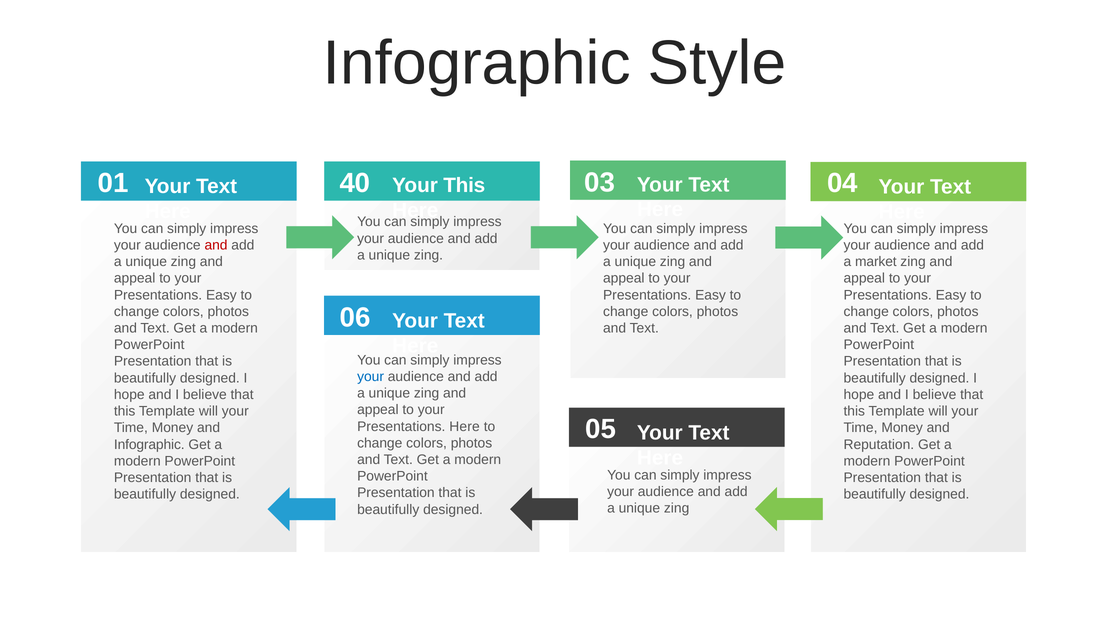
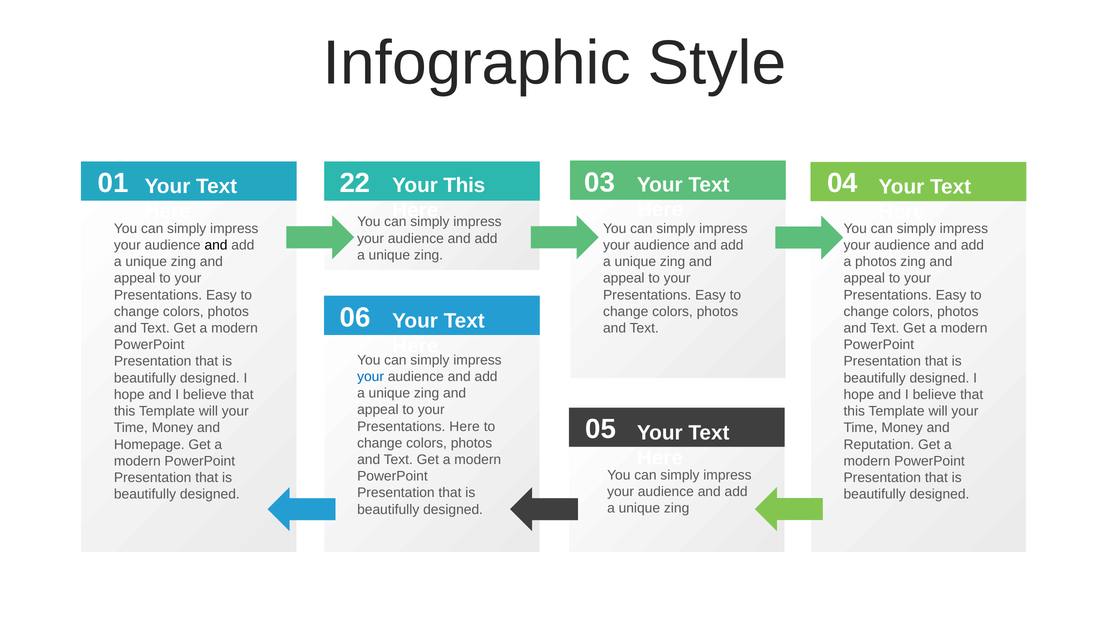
40: 40 -> 22
and at (216, 245) colour: red -> black
a market: market -> photos
Infographic at (149, 444): Infographic -> Homepage
